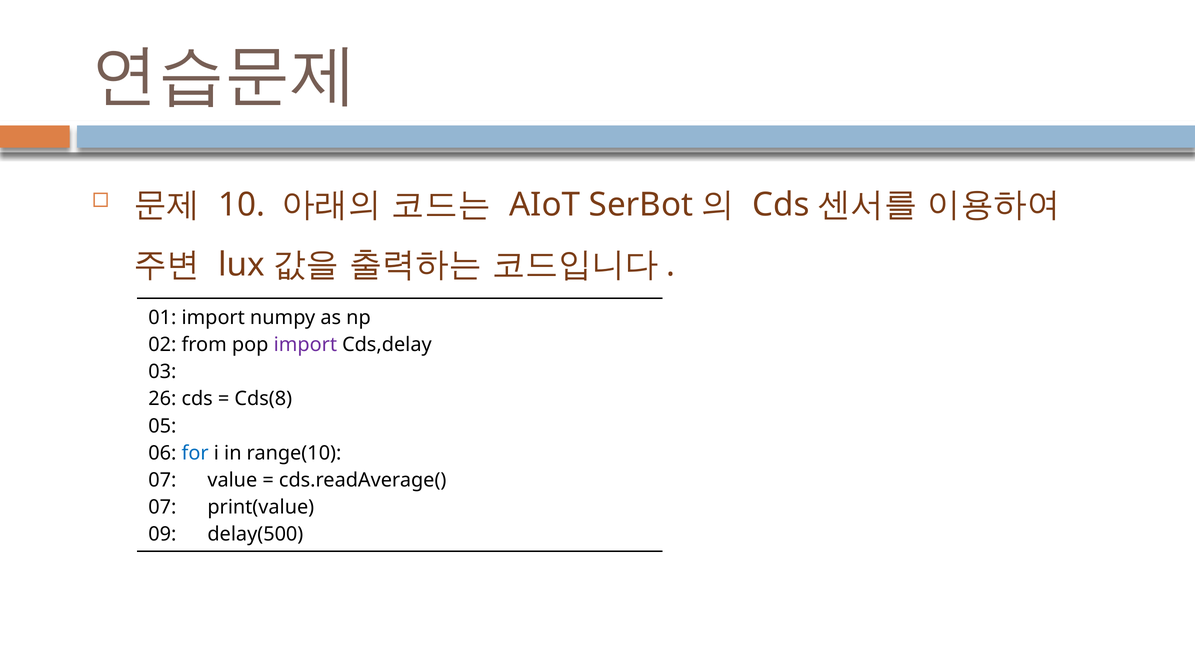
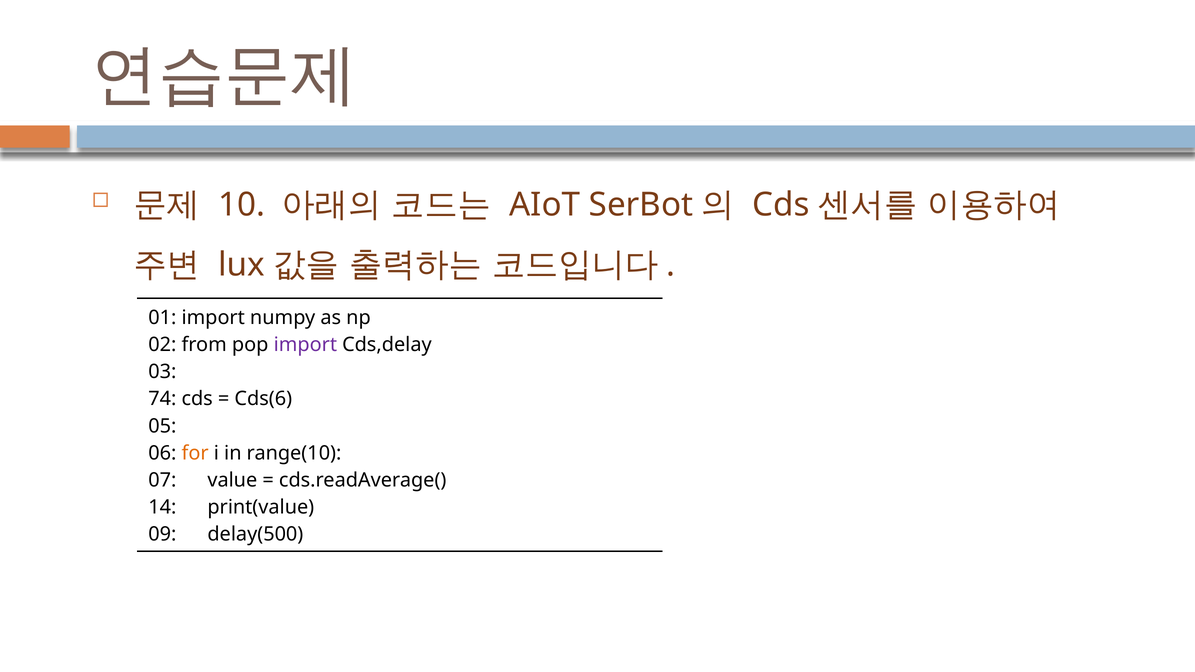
26: 26 -> 74
Cds(8: Cds(8 -> Cds(6
for colour: blue -> orange
07 at (162, 507): 07 -> 14
